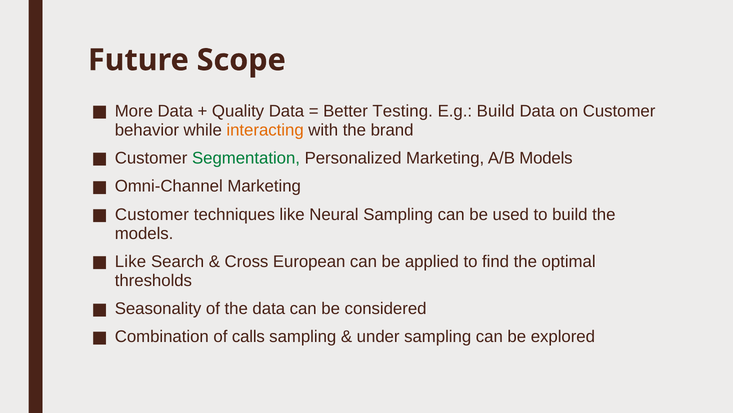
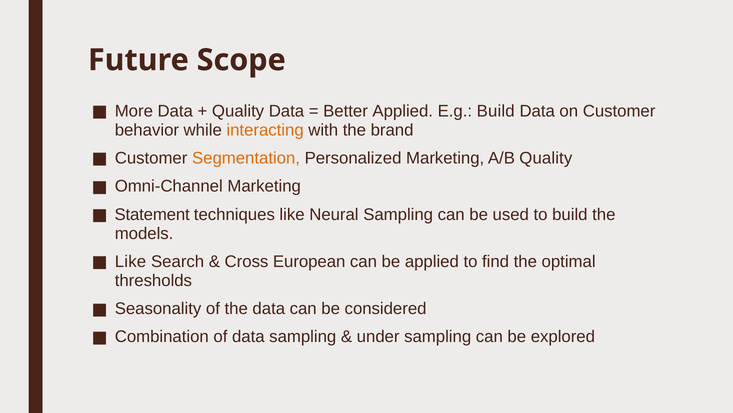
Better Testing: Testing -> Applied
Segmentation colour: green -> orange
A/B Models: Models -> Quality
Customer at (152, 214): Customer -> Statement
of calls: calls -> data
